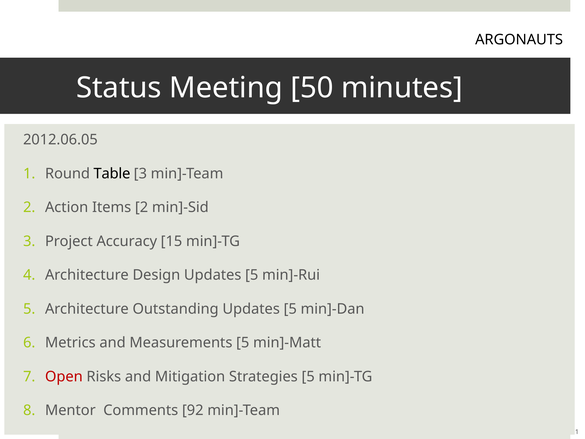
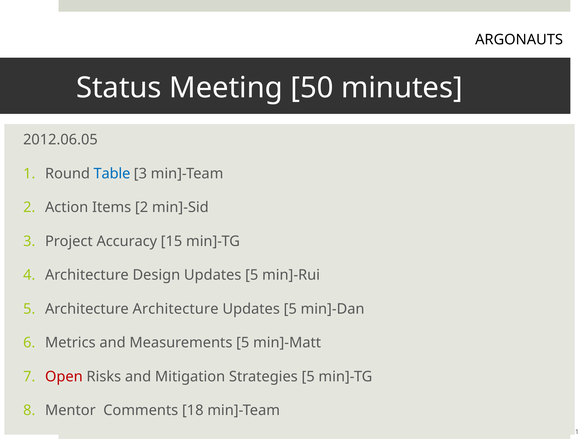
Table colour: black -> blue
Architecture Outstanding: Outstanding -> Architecture
92: 92 -> 18
